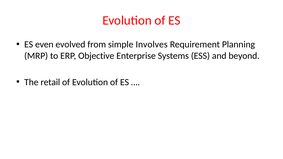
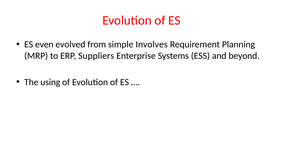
Objective: Objective -> Suppliers
retail: retail -> using
